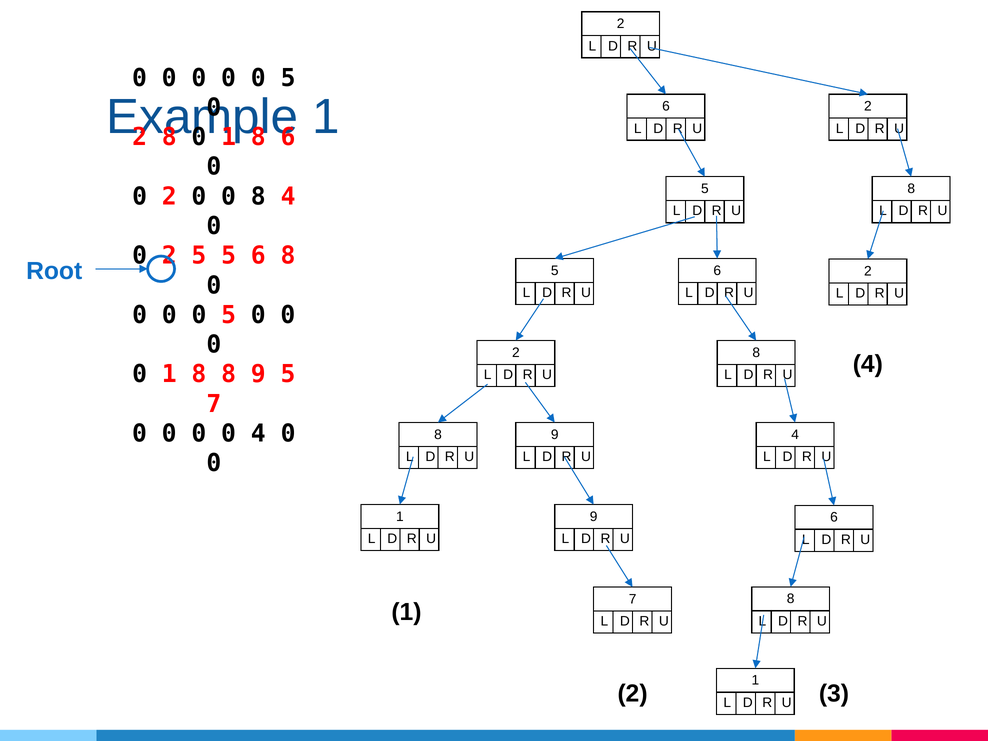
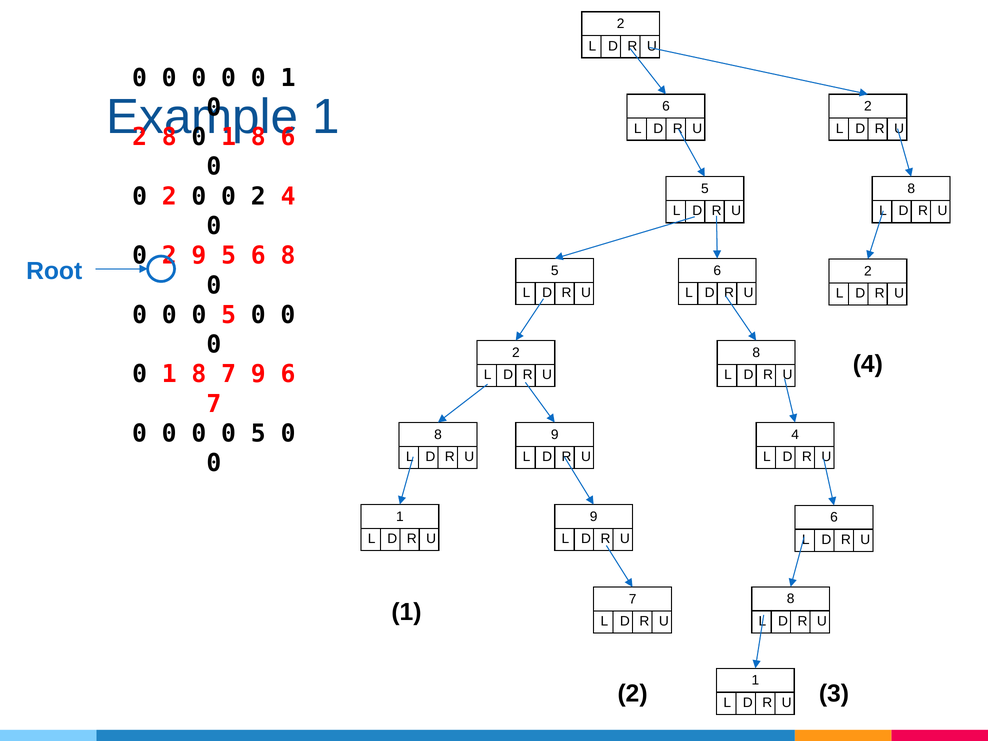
5 at (288, 78): 5 -> 1
2 0 0 8: 8 -> 2
2 5: 5 -> 9
8 8: 8 -> 7
9 5: 5 -> 6
4 at (258, 434): 4 -> 5
